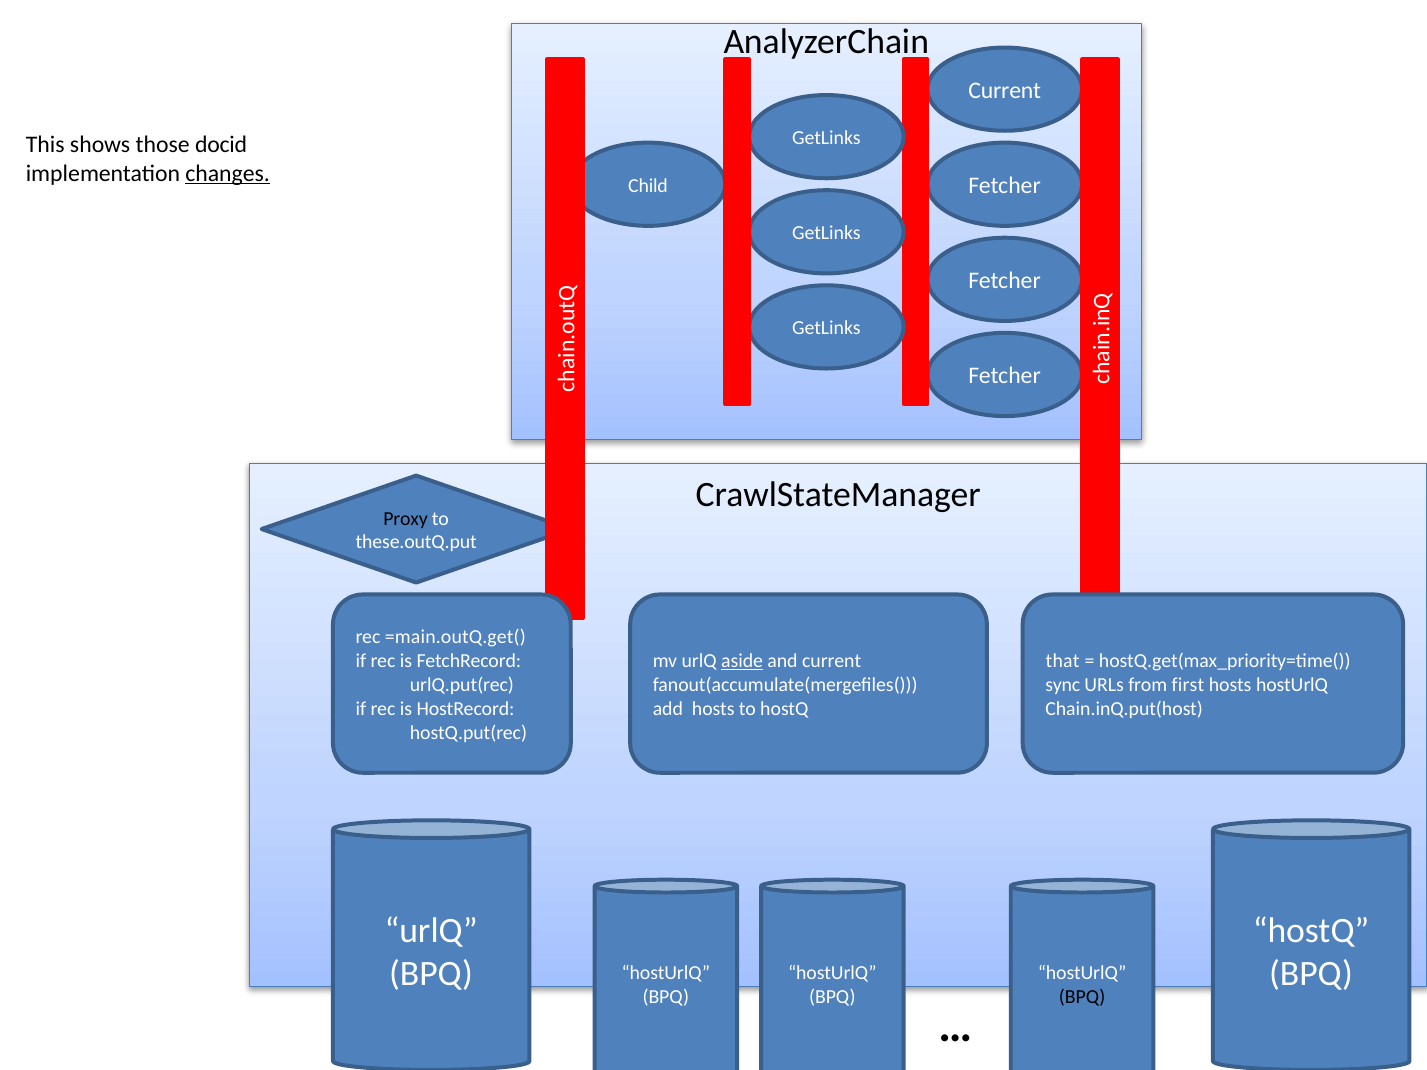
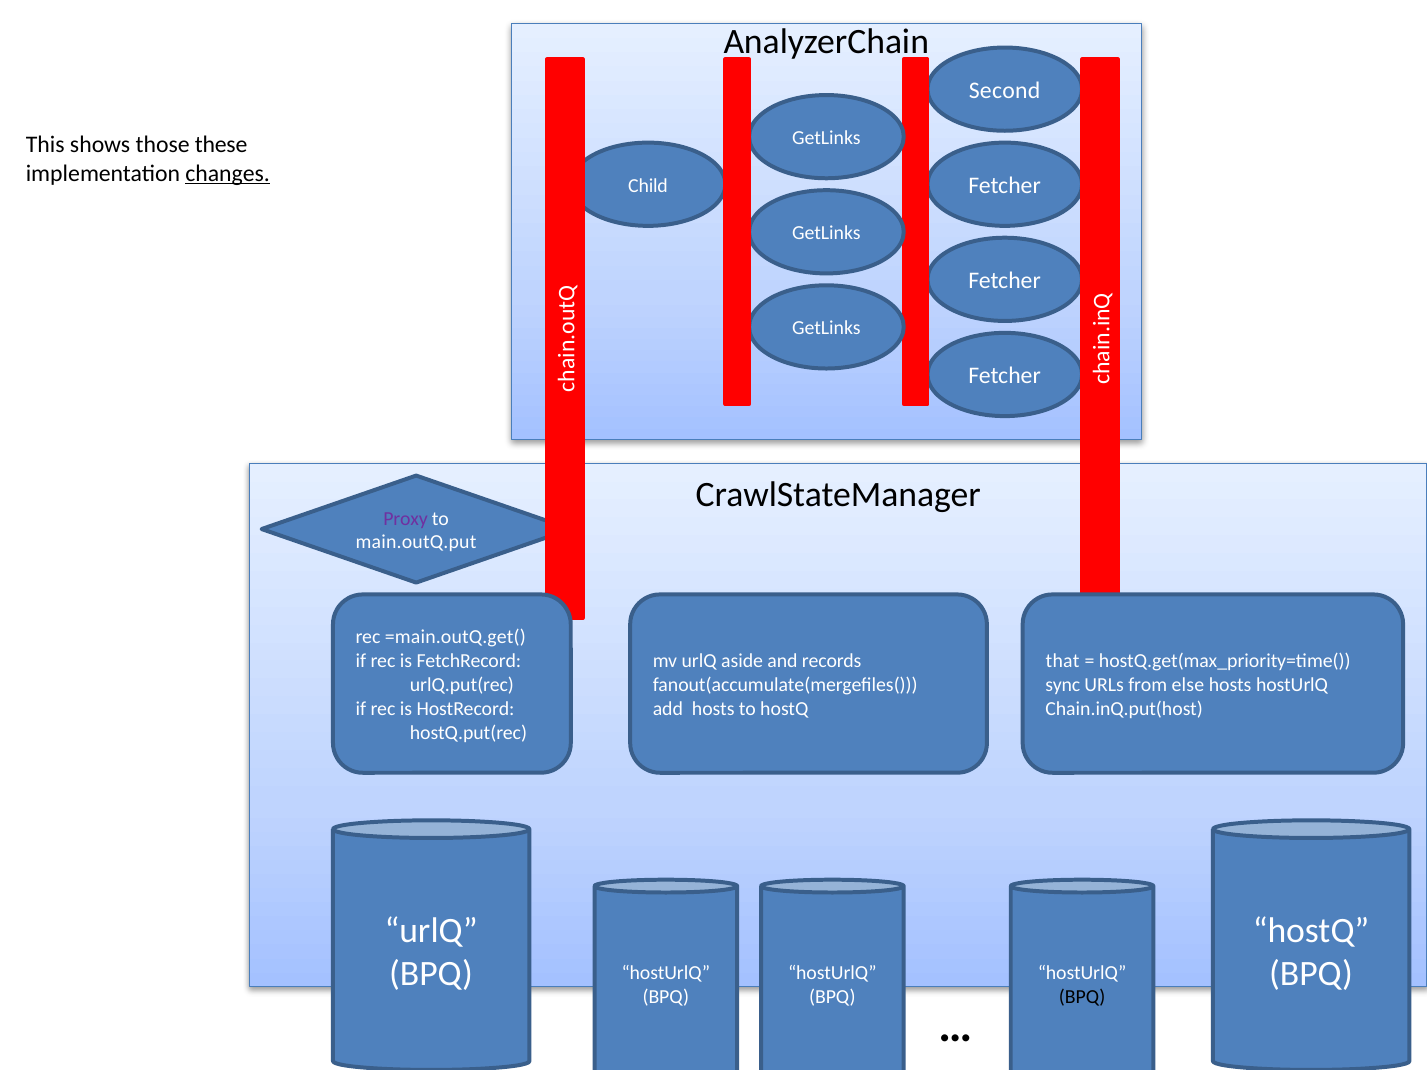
Current at (1005, 91): Current -> Second
docid: docid -> these
Proxy colour: black -> purple
these.outQ.put: these.outQ.put -> main.outQ.put
aside underline: present -> none
and current: current -> records
first: first -> else
